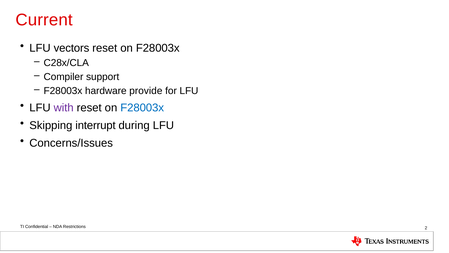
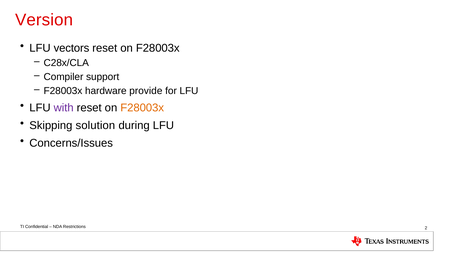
Current: Current -> Version
F28003x at (142, 108) colour: blue -> orange
interrupt: interrupt -> solution
